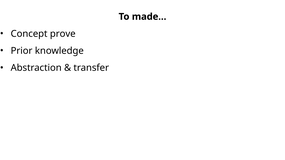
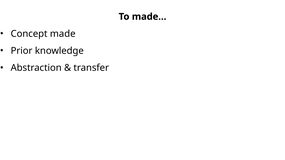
prove: prove -> made
